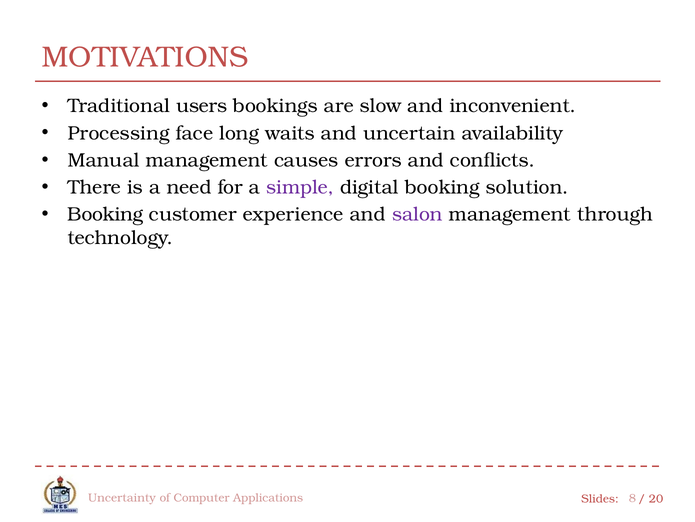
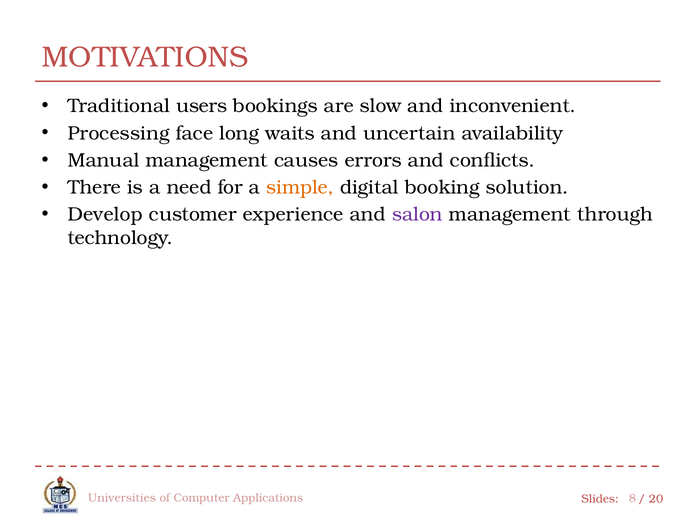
simple colour: purple -> orange
Booking at (105, 214): Booking -> Develop
Uncertainty: Uncertainty -> Universities
